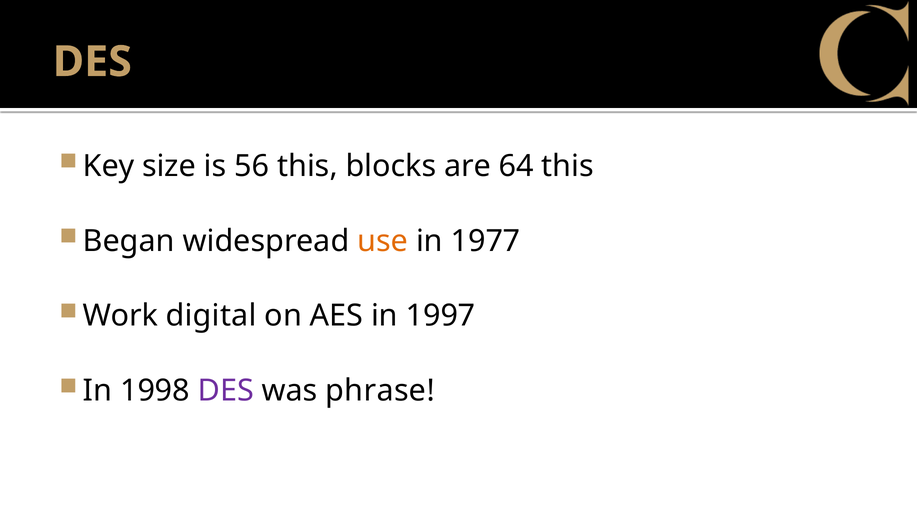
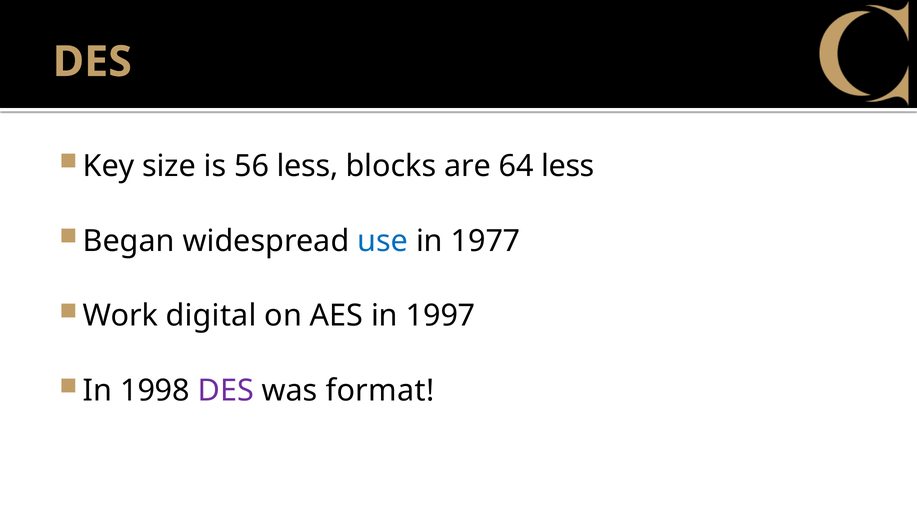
56 this: this -> less
64 this: this -> less
use colour: orange -> blue
phrase: phrase -> format
